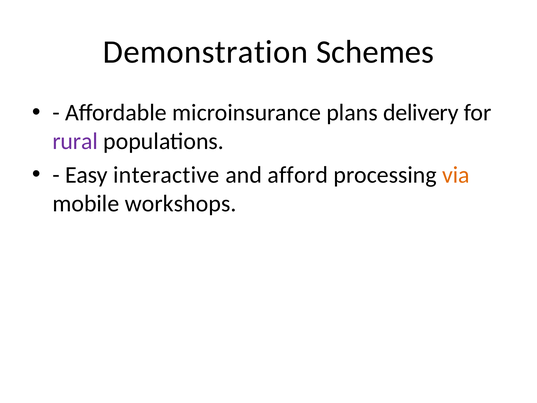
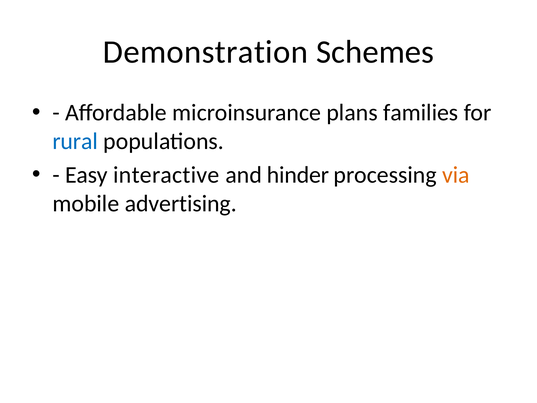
delivery: delivery -> families
rural colour: purple -> blue
afford: afford -> hinder
workshops: workshops -> advertising
